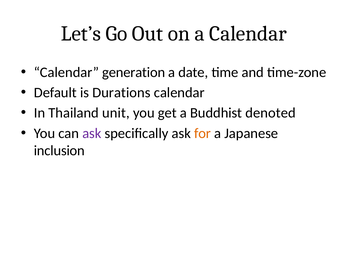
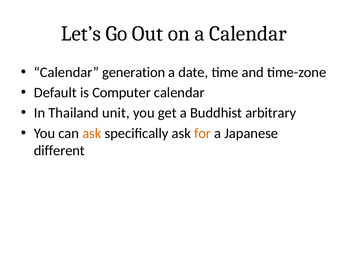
Durations: Durations -> Computer
denoted: denoted -> arbitrary
ask at (92, 133) colour: purple -> orange
inclusion: inclusion -> different
